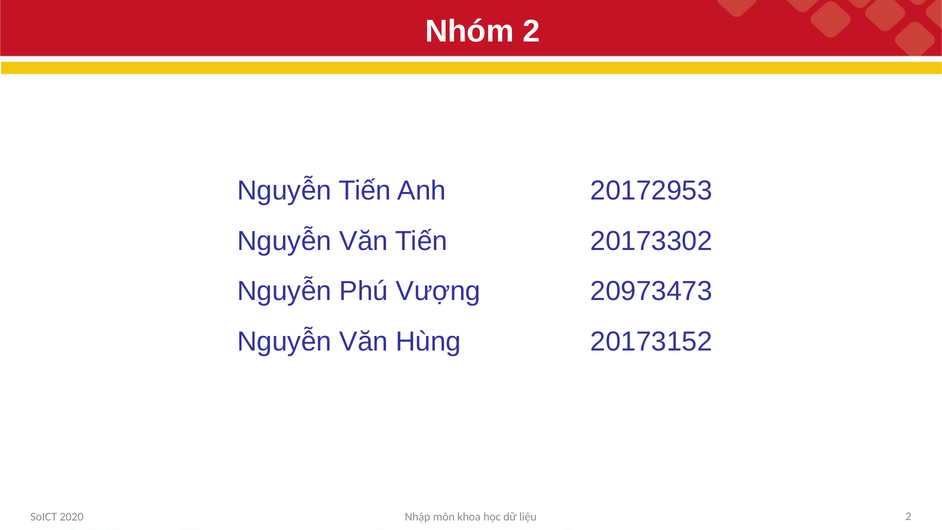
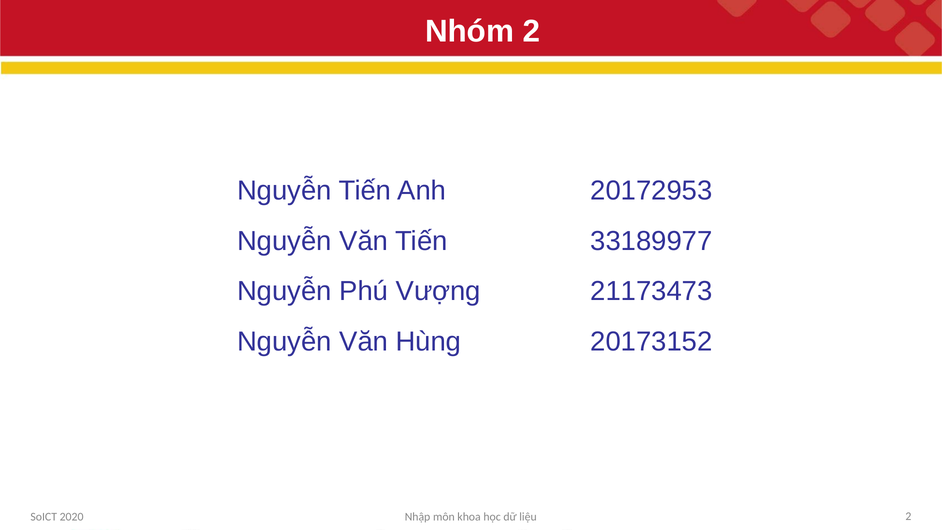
20173302: 20173302 -> 33189977
20973473: 20973473 -> 21173473
